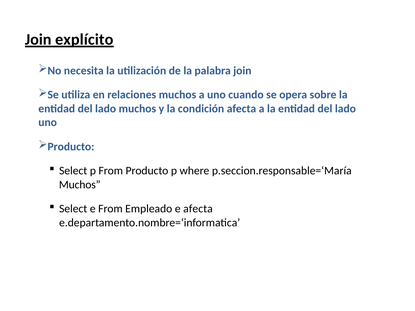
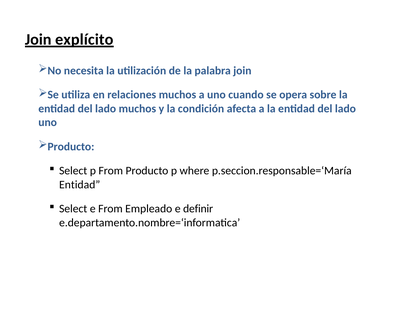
Muchos at (80, 185): Muchos -> Entidad
e afecta: afecta -> definir
